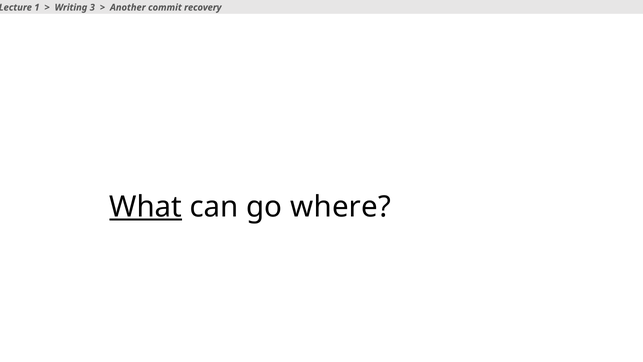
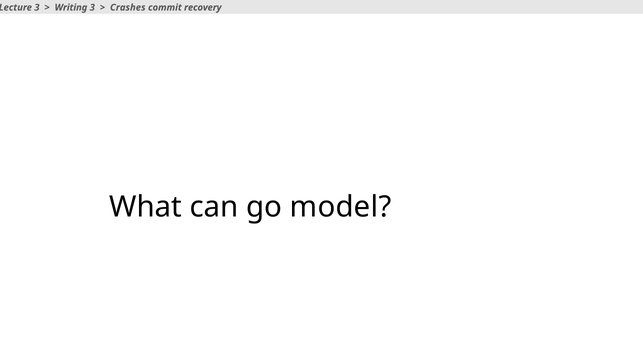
1 at (37, 7): 1 -> 3
Another: Another -> Crashes
What underline: present -> none
where: where -> model
